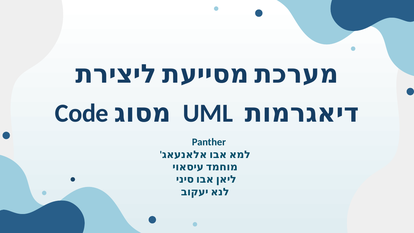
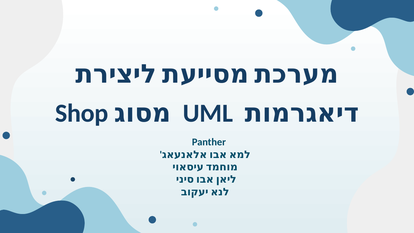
Code: Code -> Shop
